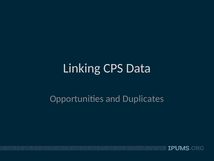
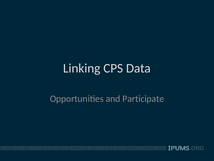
Duplicates: Duplicates -> Participate
